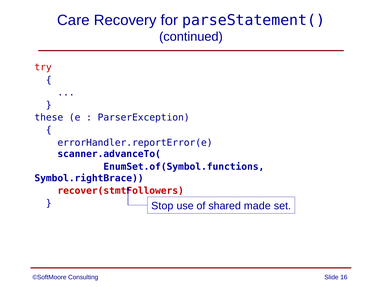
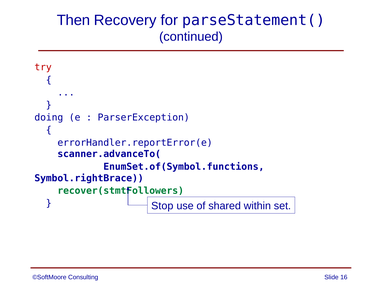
Care: Care -> Then
these: these -> doing
recover(stmtFollowers colour: red -> green
made: made -> within
